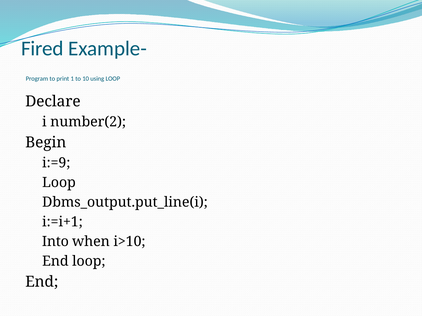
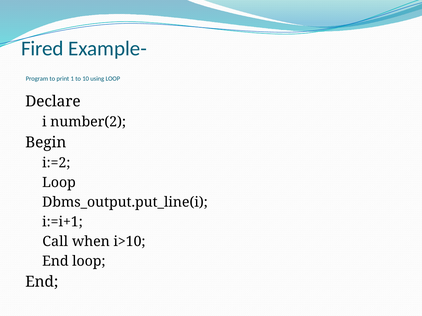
i:=9: i:=9 -> i:=2
Into: Into -> Call
